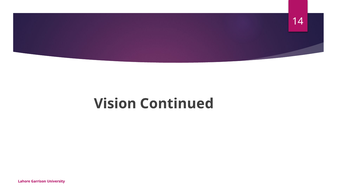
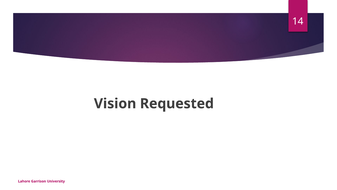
Continued: Continued -> Requested
